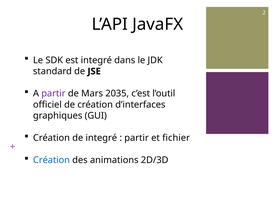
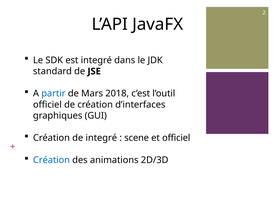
partir at (53, 93) colour: purple -> blue
2035: 2035 -> 2018
partir at (137, 138): partir -> scene
et fichier: fichier -> officiel
